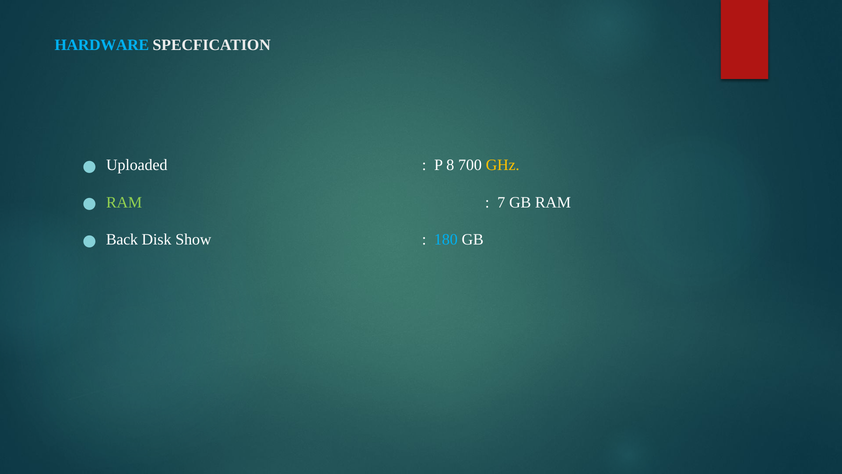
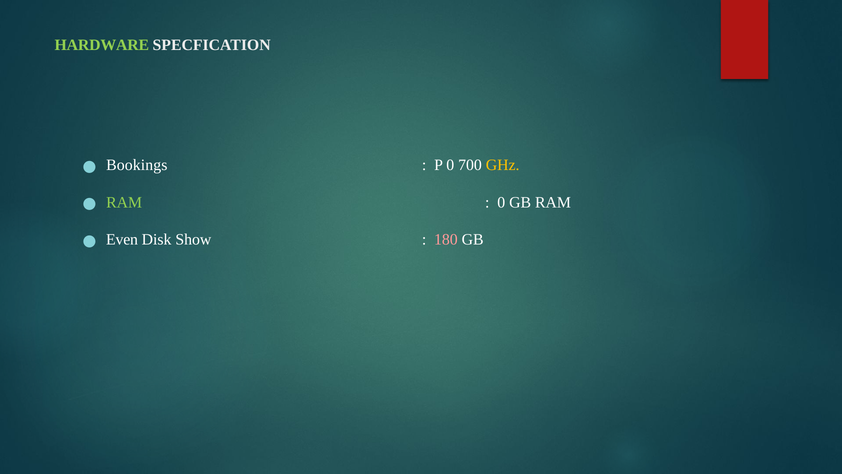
HARDWARE colour: light blue -> light green
Uploaded: Uploaded -> Bookings
P 8: 8 -> 0
7 at (501, 202): 7 -> 0
Back: Back -> Even
180 colour: light blue -> pink
